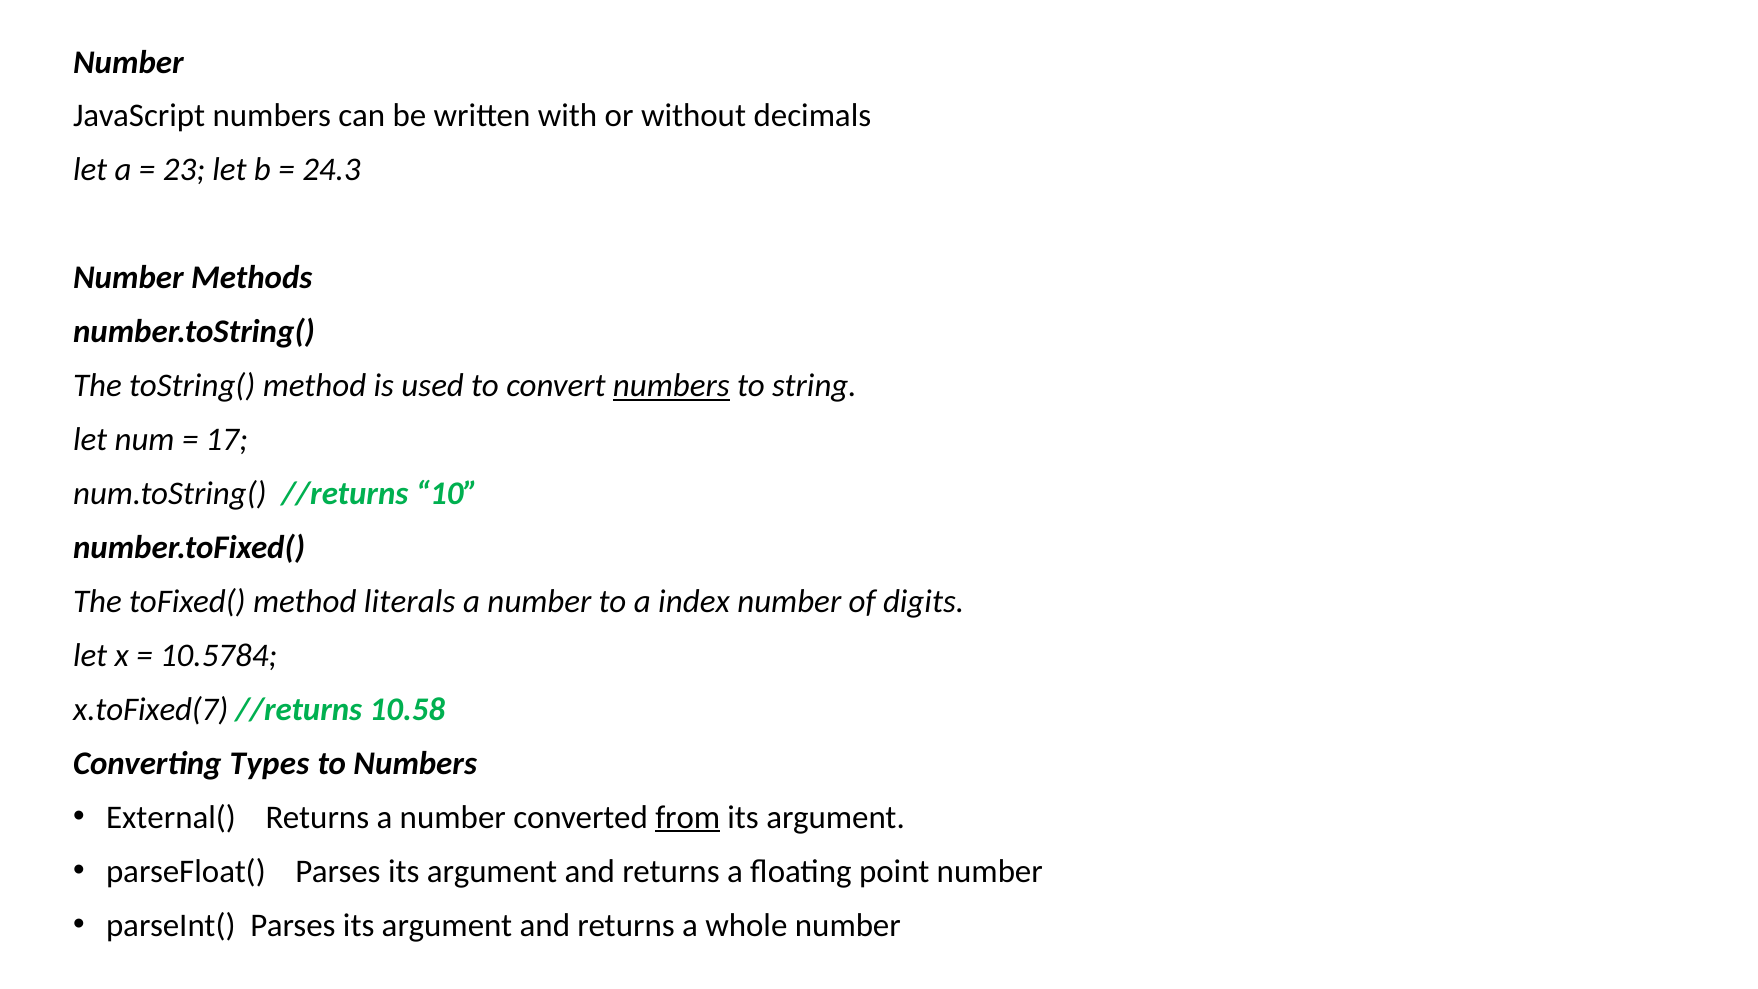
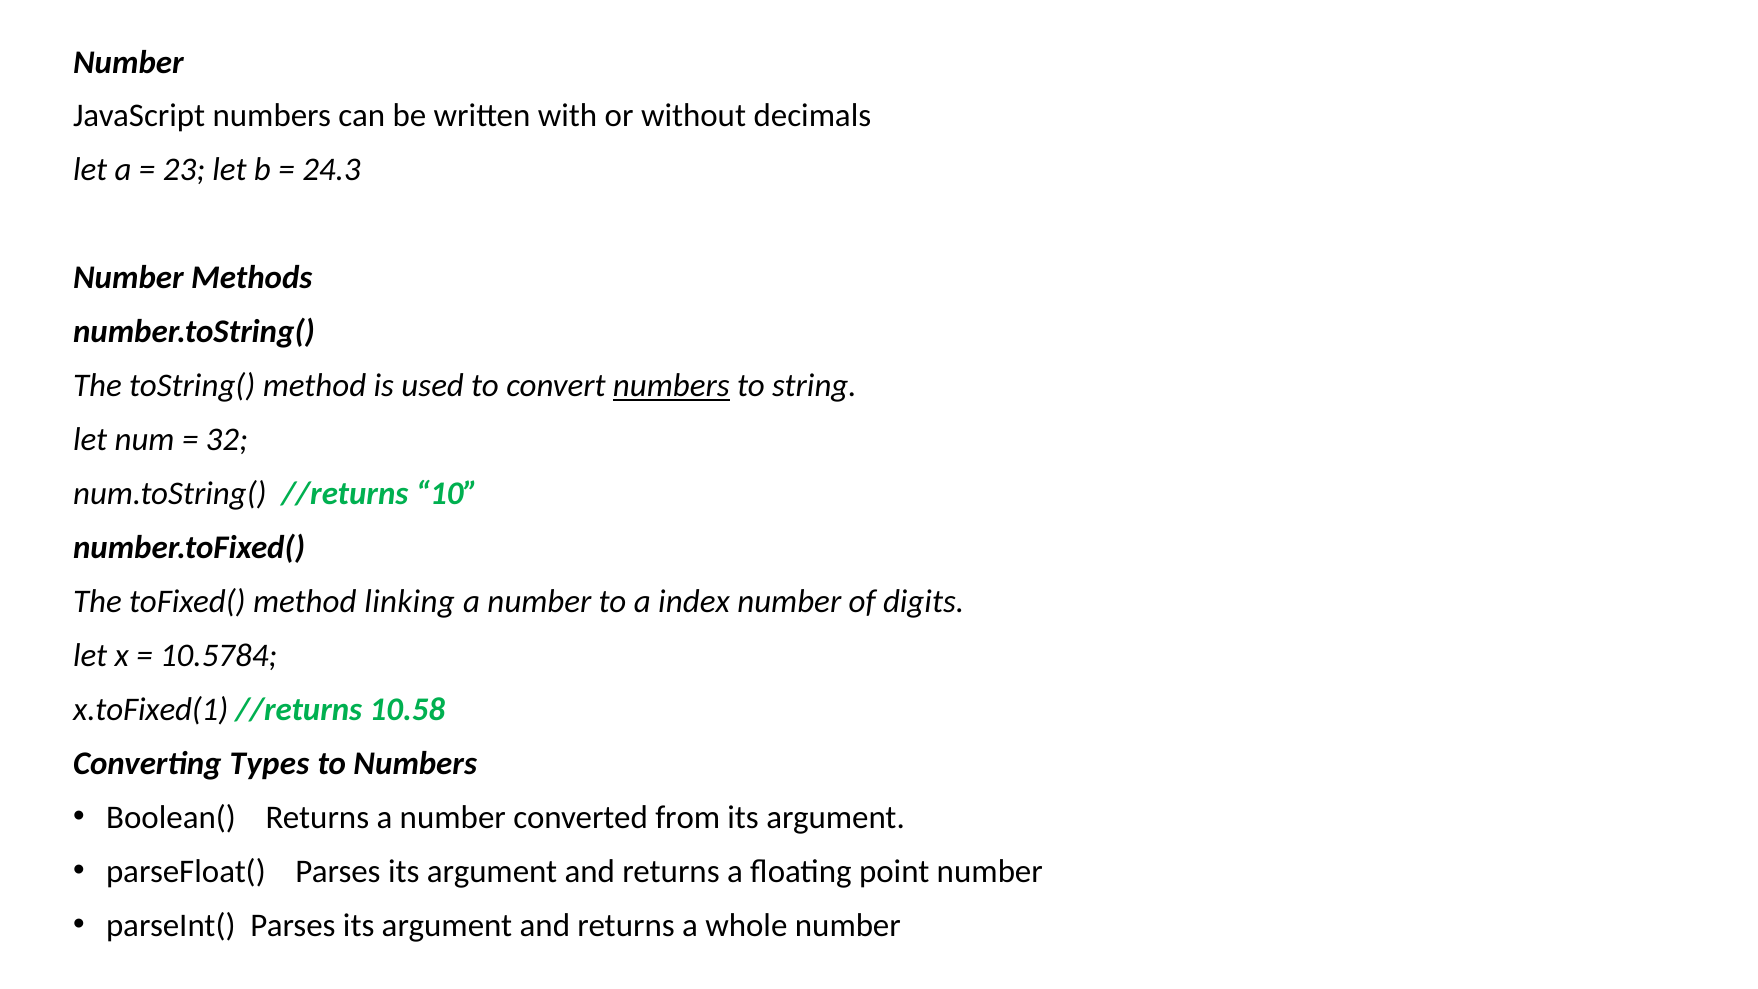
17: 17 -> 32
literals: literals -> linking
x.toFixed(7: x.toFixed(7 -> x.toFixed(1
External(: External( -> Boolean(
from underline: present -> none
